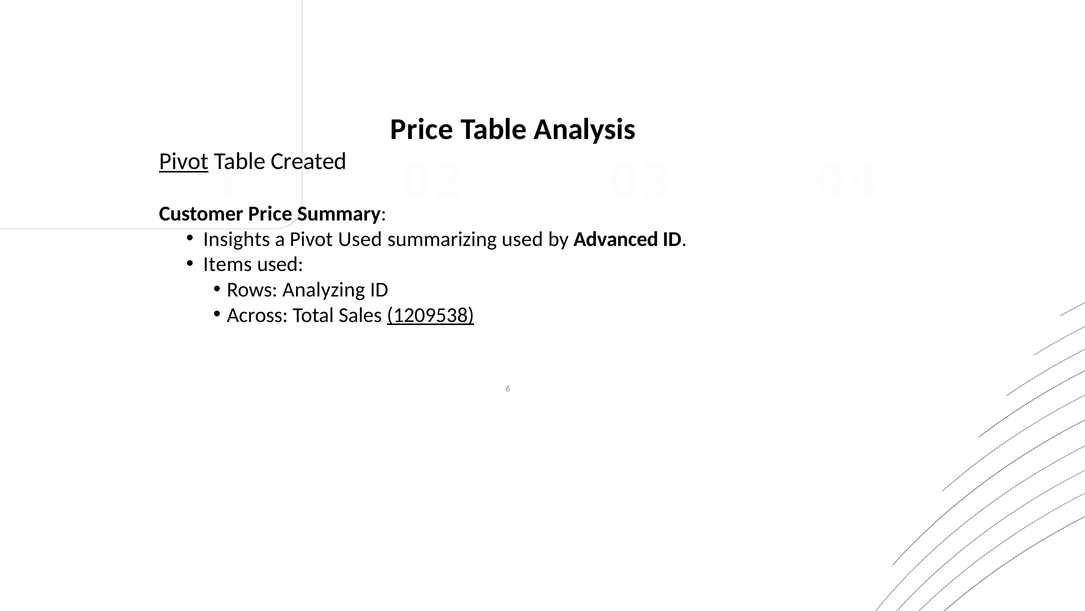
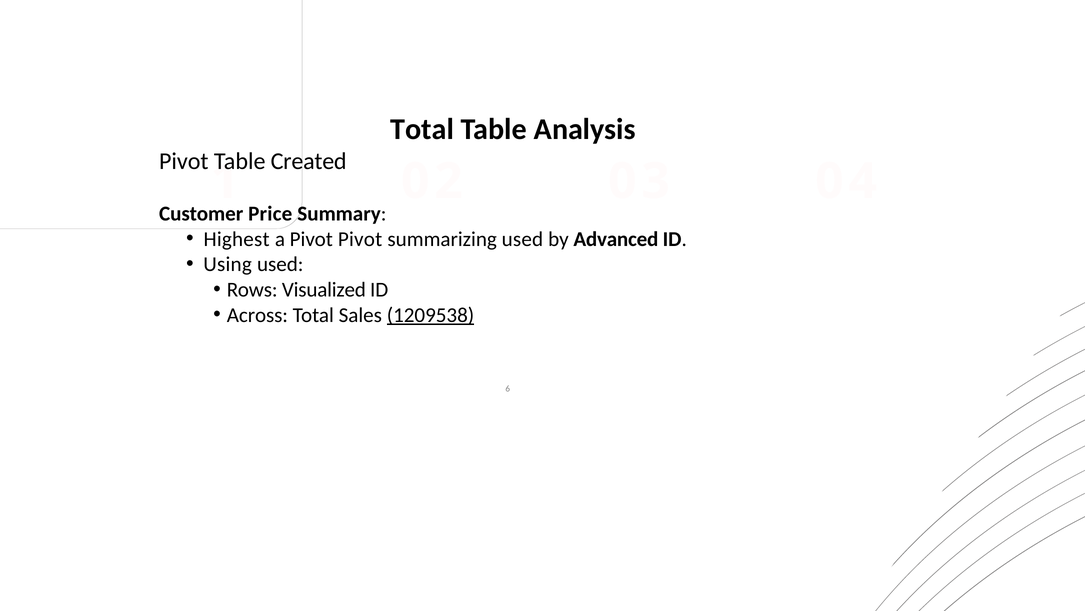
Price at (422, 129): Price -> Total
Pivot at (184, 161) underline: present -> none
Insights: Insights -> Highest
Pivot Used: Used -> Pivot
Items: Items -> Using
Analyzing: Analyzing -> Visualized
